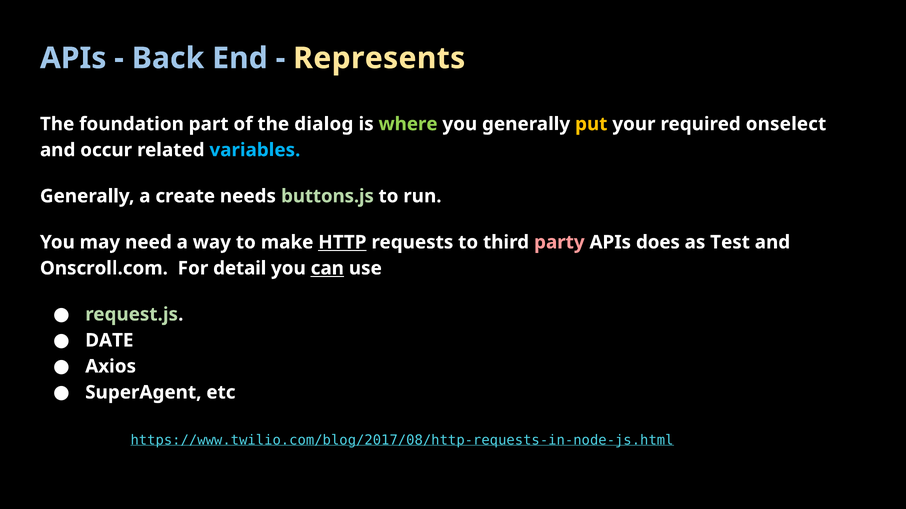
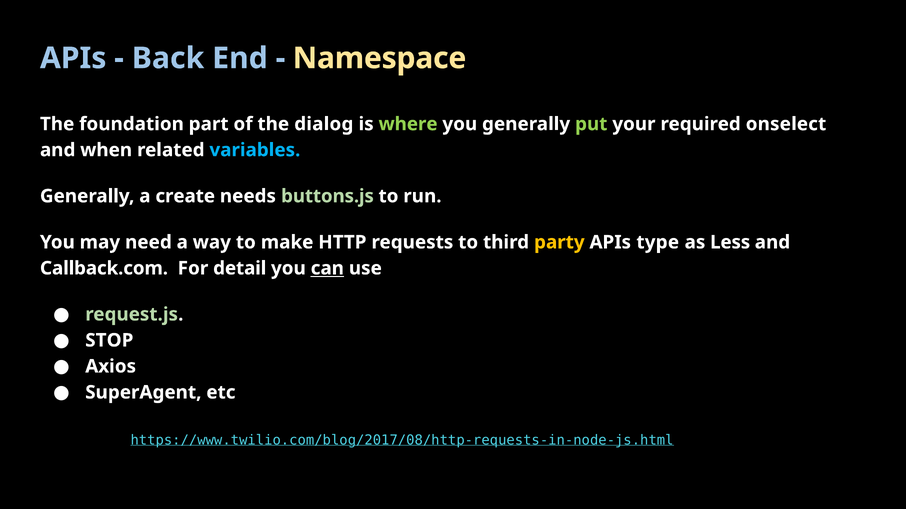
Represents: Represents -> Namespace
put colour: yellow -> light green
occur: occur -> when
HTTP underline: present -> none
party colour: pink -> yellow
does: does -> type
Test: Test -> Less
Onscroll.com: Onscroll.com -> Callback.com
DATE: DATE -> STOP
